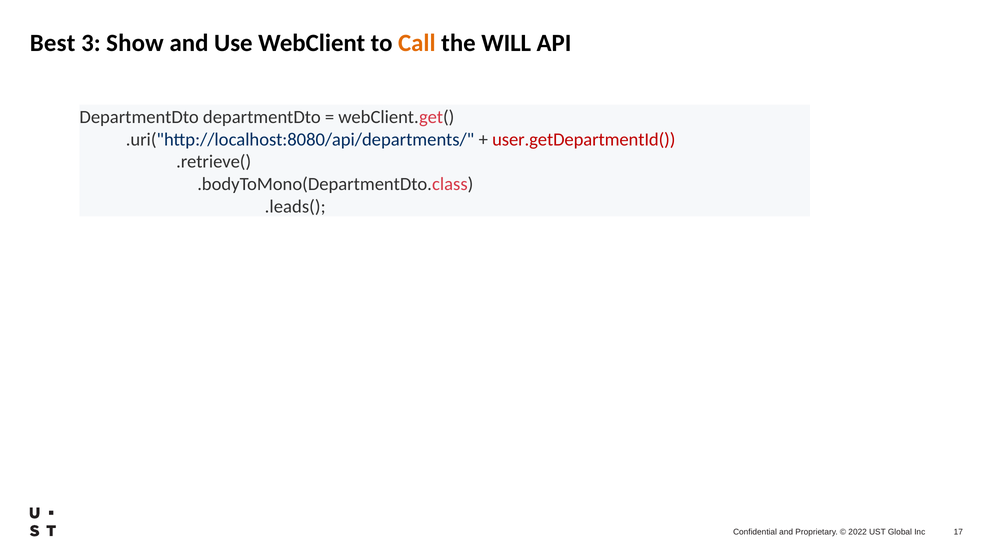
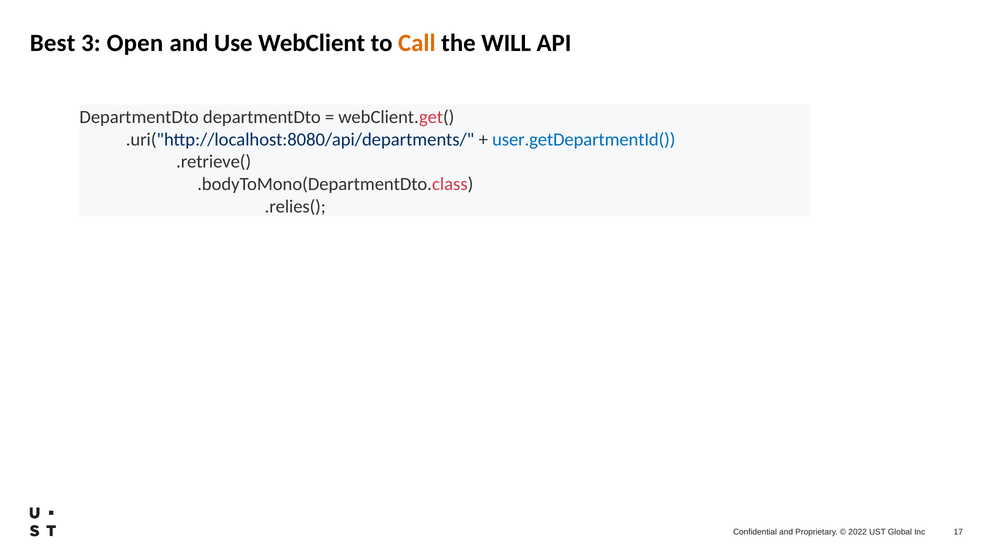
Show: Show -> Open
user.getDepartmentId( colour: red -> blue
.leads(: .leads( -> .relies(
